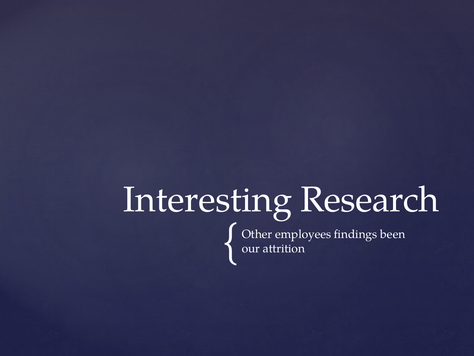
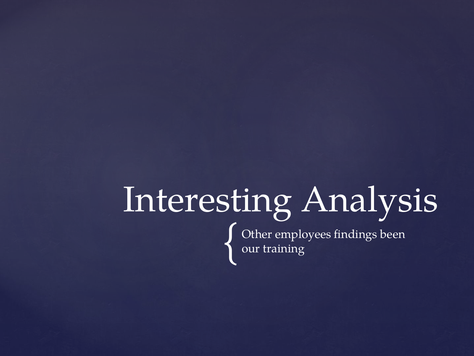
Research: Research -> Analysis
attrition: attrition -> training
